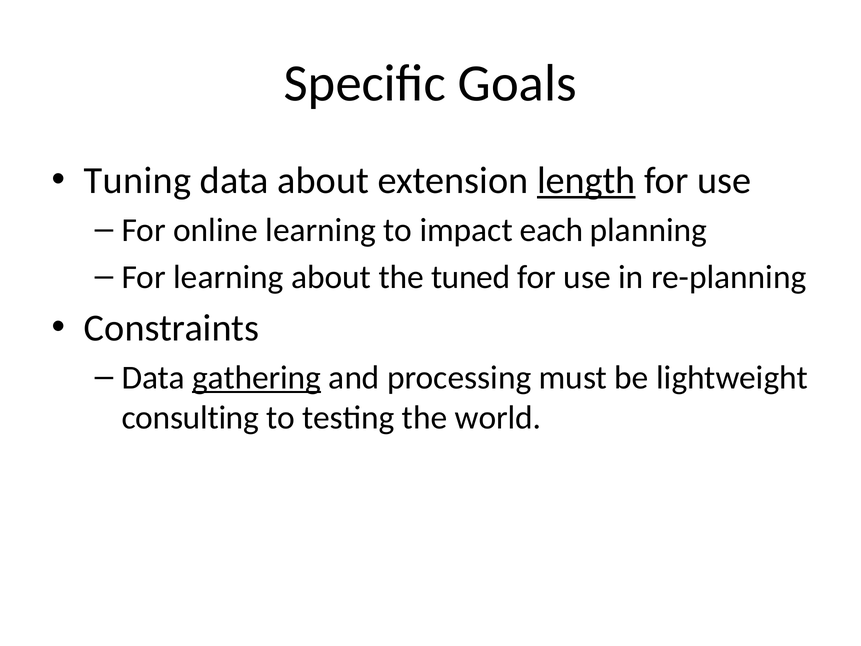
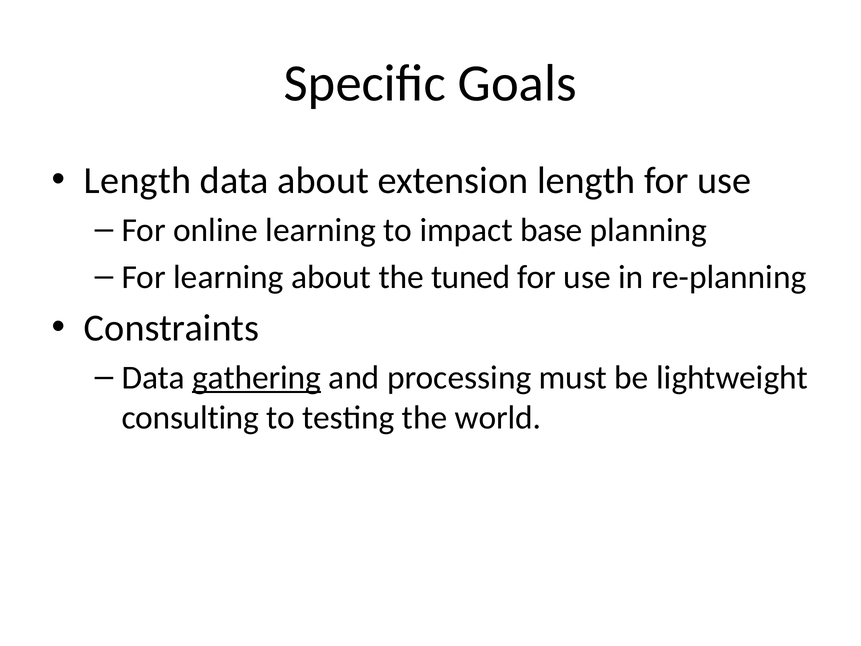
Tuning at (138, 181): Tuning -> Length
length at (586, 181) underline: present -> none
each: each -> base
